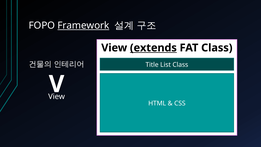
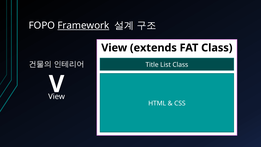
extends underline: present -> none
